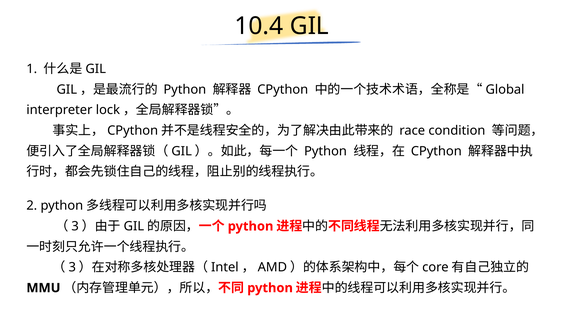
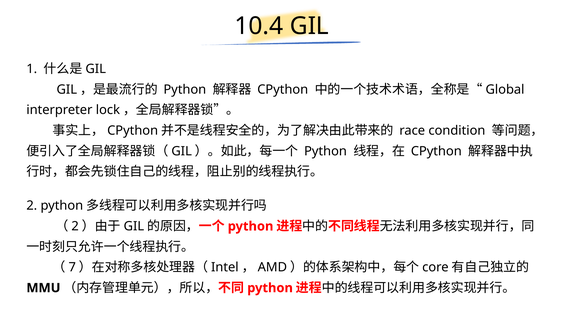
3 at (75, 226): 3 -> 2
3 at (72, 268): 3 -> 7
